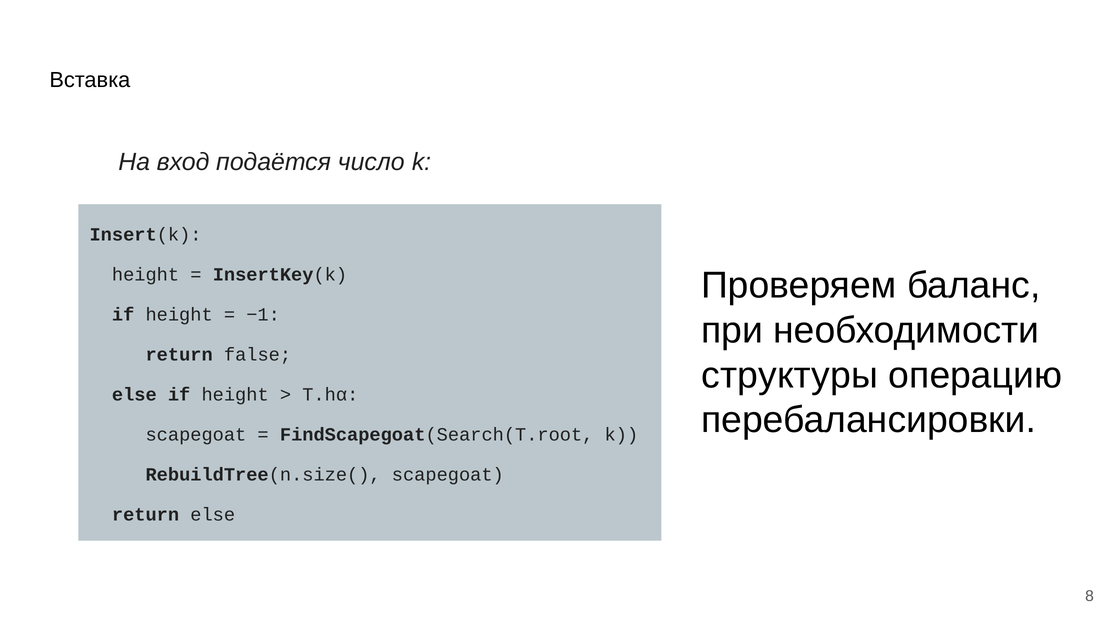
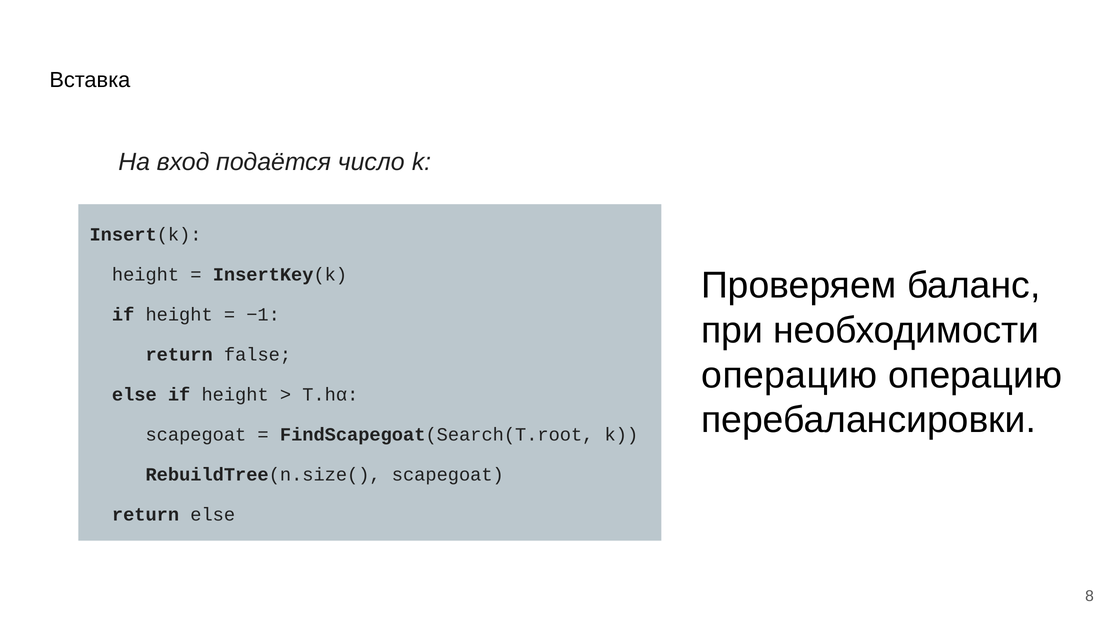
структуры at (790, 375): структуры -> операцию
